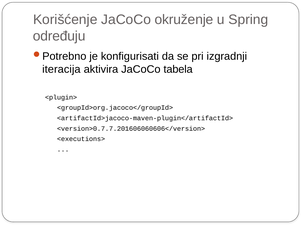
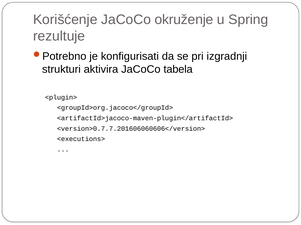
određuju: određuju -> rezultuje
iteracija: iteracija -> strukturi
